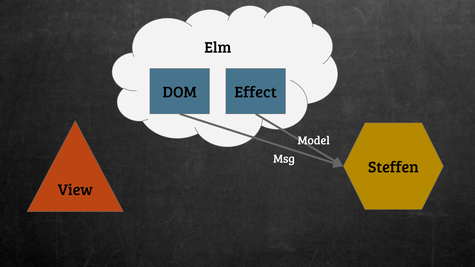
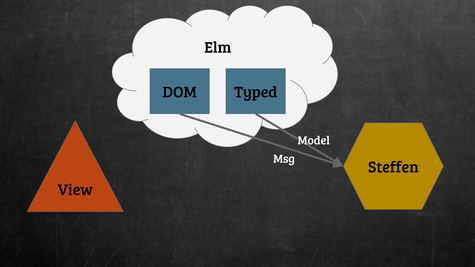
Effect: Effect -> Typed
